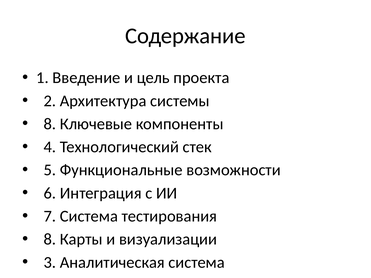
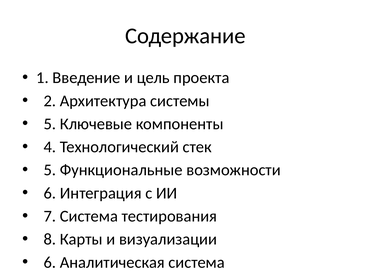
8 at (50, 124): 8 -> 5
3 at (50, 263): 3 -> 6
